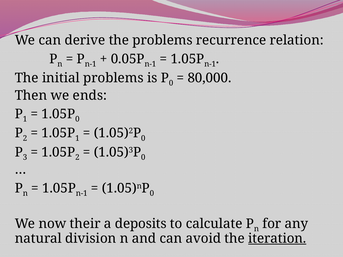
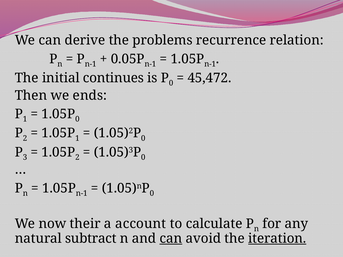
initial problems: problems -> continues
80,000: 80,000 -> 45,472
deposits: deposits -> account
division: division -> subtract
can at (171, 239) underline: none -> present
